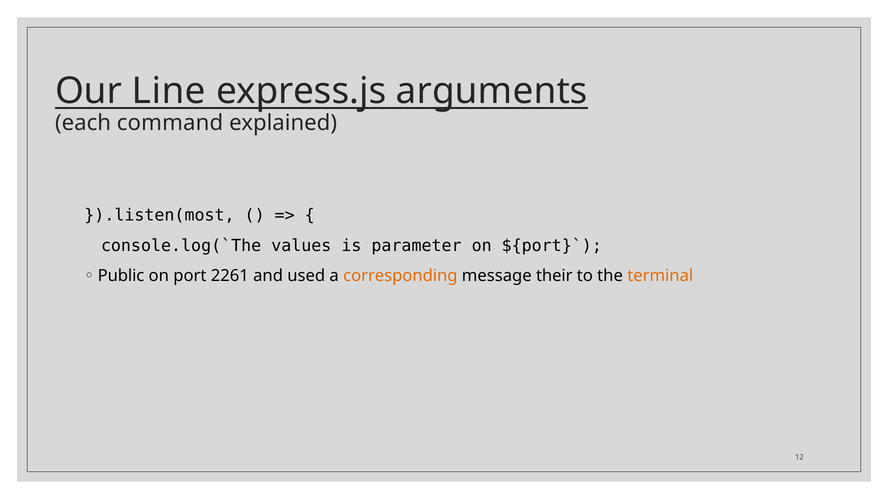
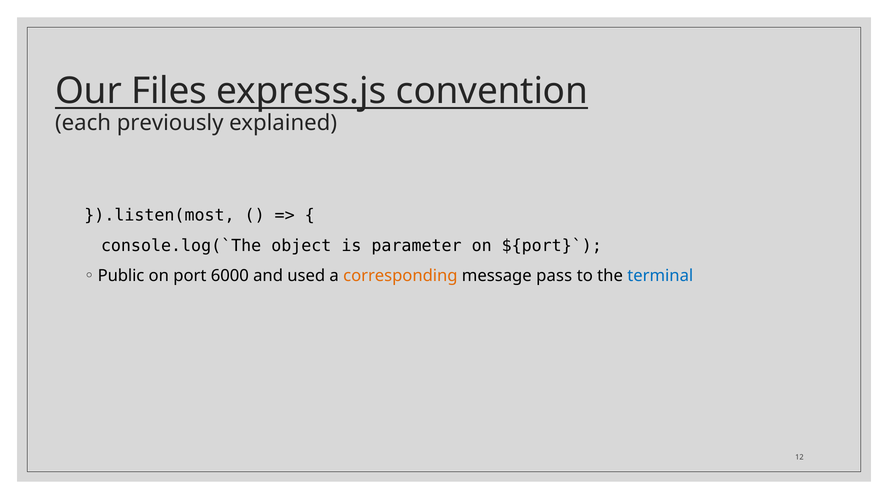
Line: Line -> Files
arguments: arguments -> convention
command: command -> previously
values: values -> object
2261: 2261 -> 6000
their: their -> pass
terminal colour: orange -> blue
